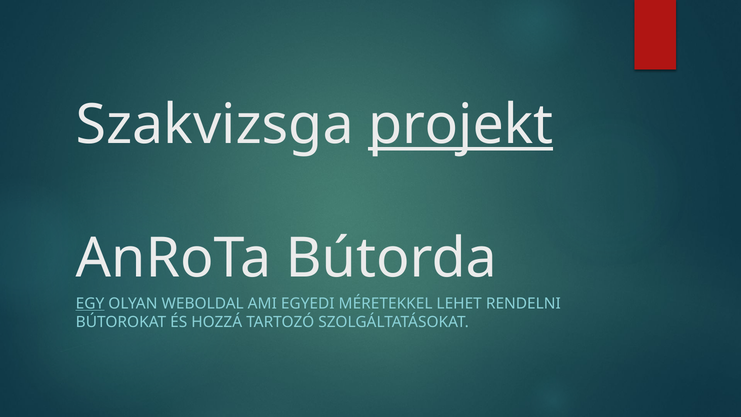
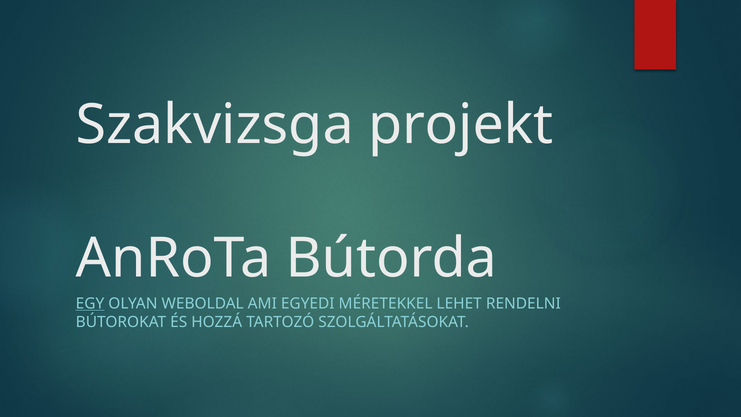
projekt underline: present -> none
